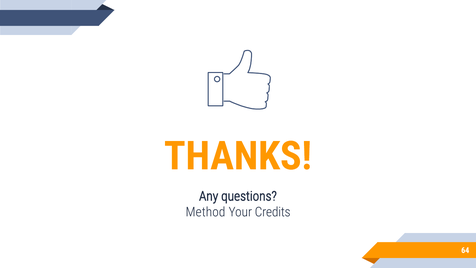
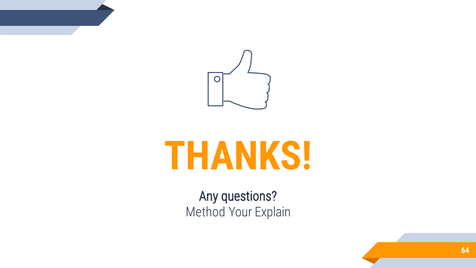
Credits: Credits -> Explain
